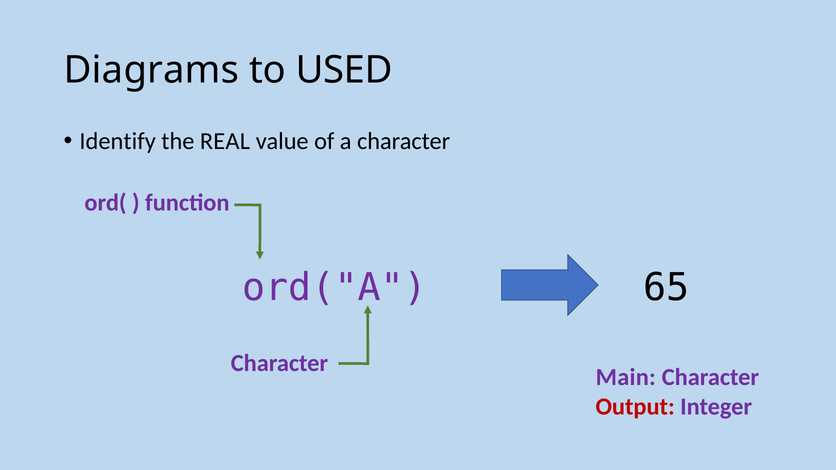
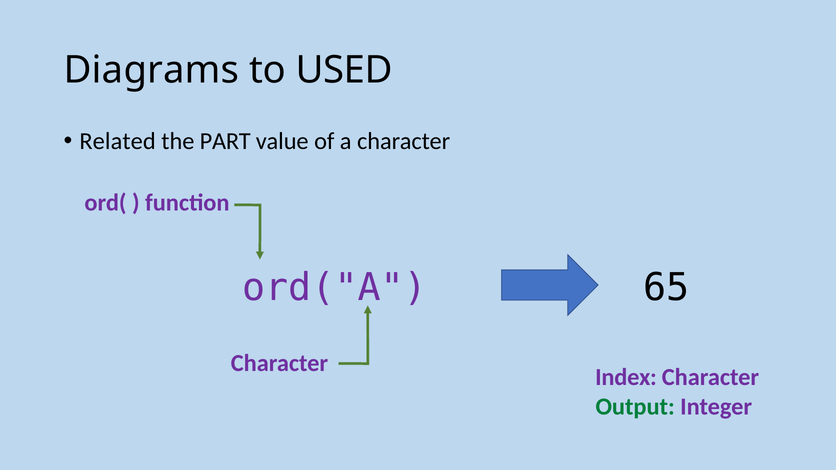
Identify: Identify -> Related
REAL: REAL -> PART
Main: Main -> Index
Output colour: red -> green
